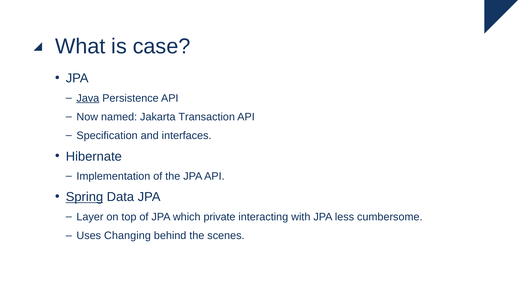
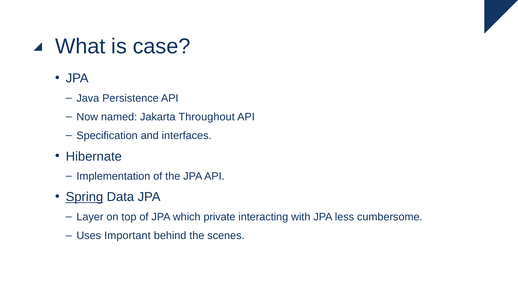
Java underline: present -> none
Transaction: Transaction -> Throughout
Changing: Changing -> Important
